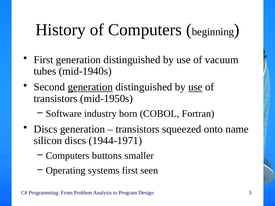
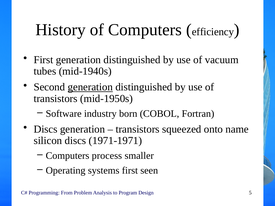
beginning: beginning -> efficiency
use at (195, 87) underline: present -> none
1944-1971: 1944-1971 -> 1971-1971
buttons: buttons -> process
